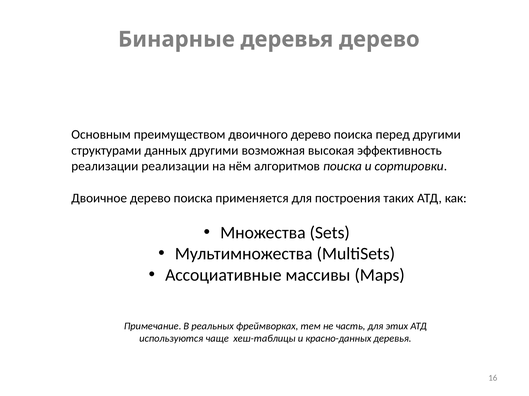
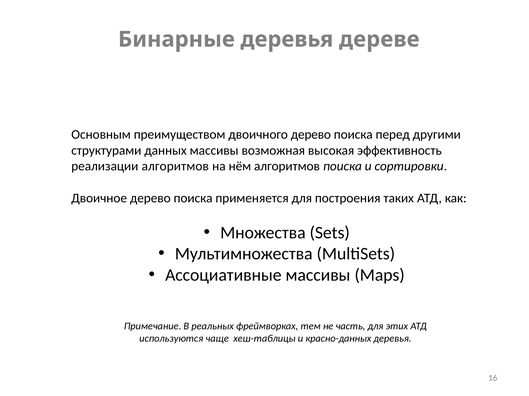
деревья дерево: дерево -> дереве
данных другими: другими -> массивы
реализации реализации: реализации -> алгоритмов
